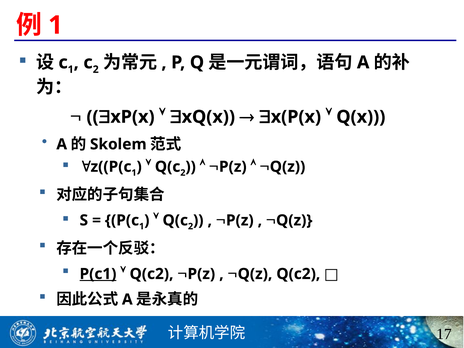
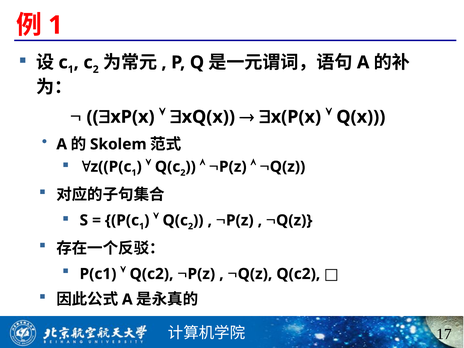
P(c1 underline: present -> none
